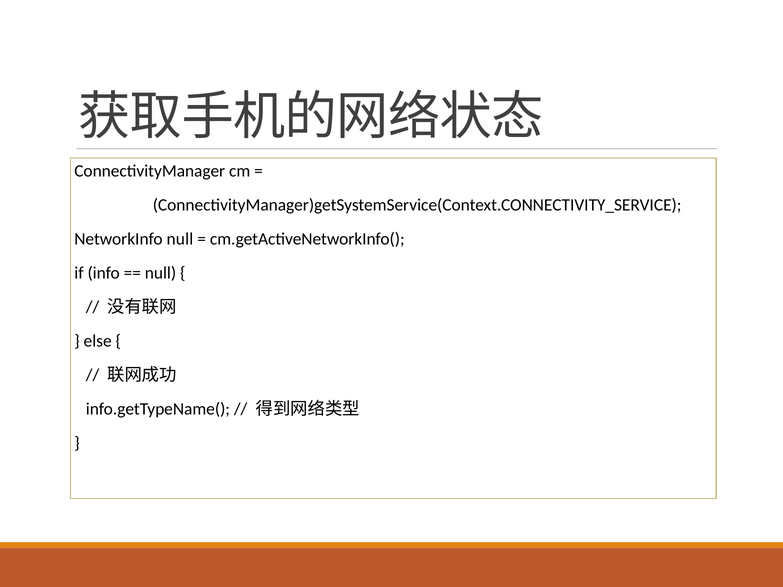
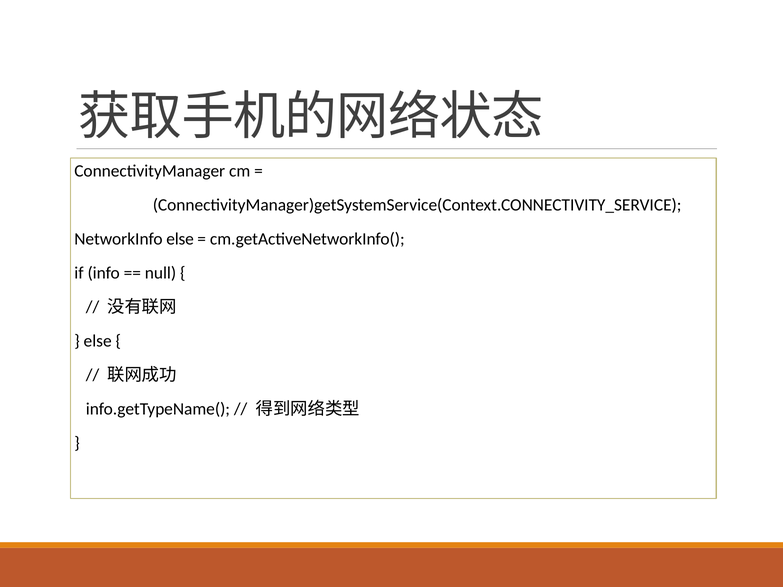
NetworkInfo null: null -> else
